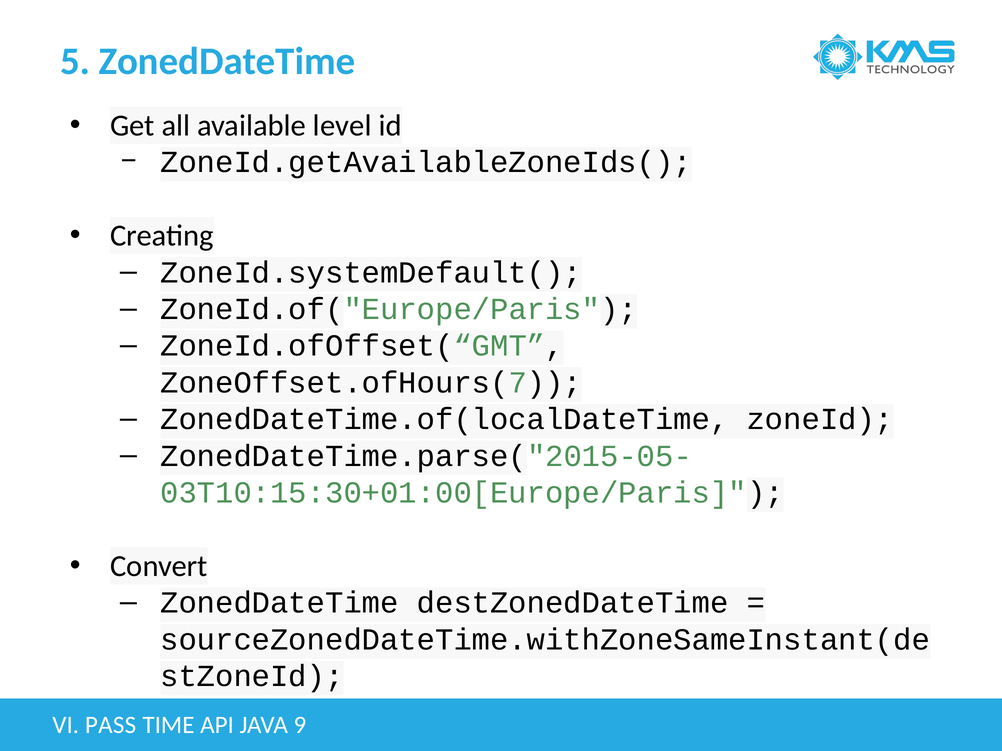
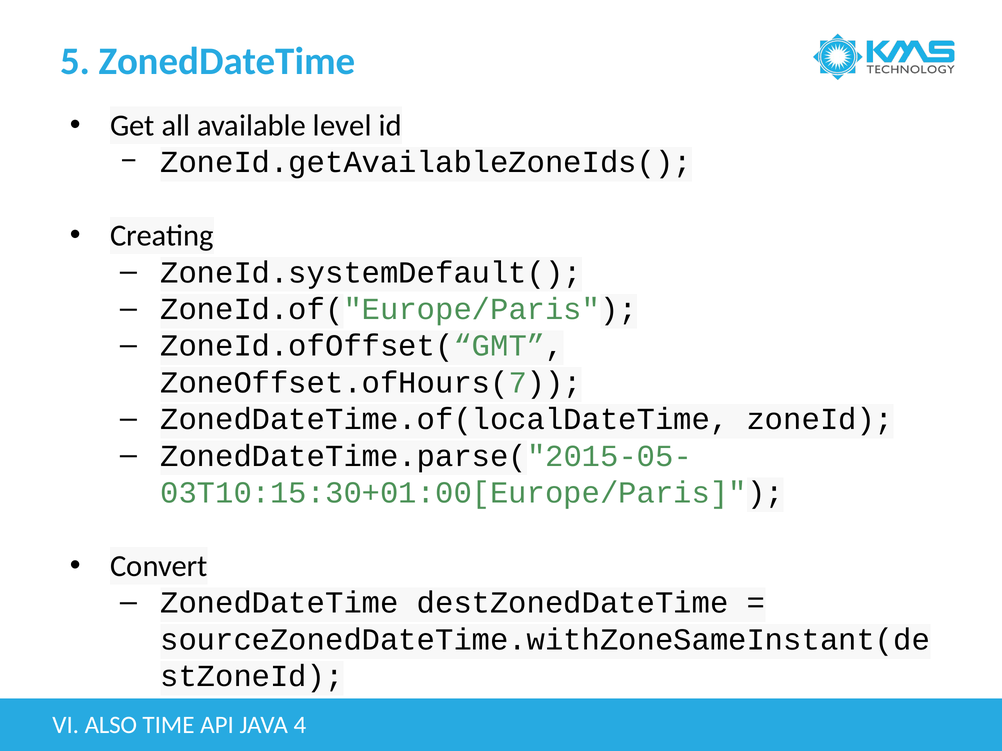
PASS: PASS -> ALSO
9: 9 -> 4
